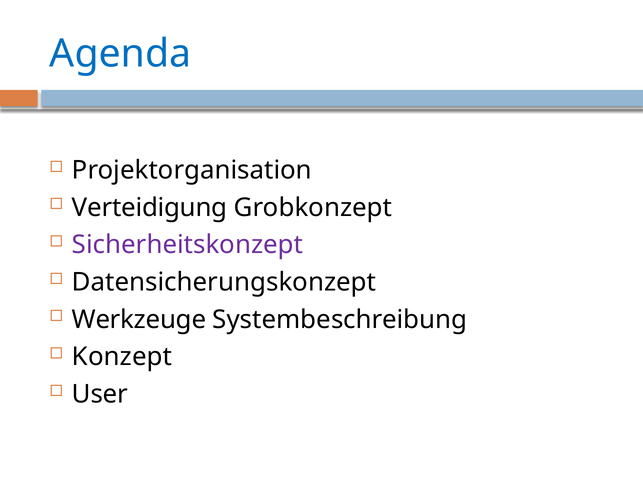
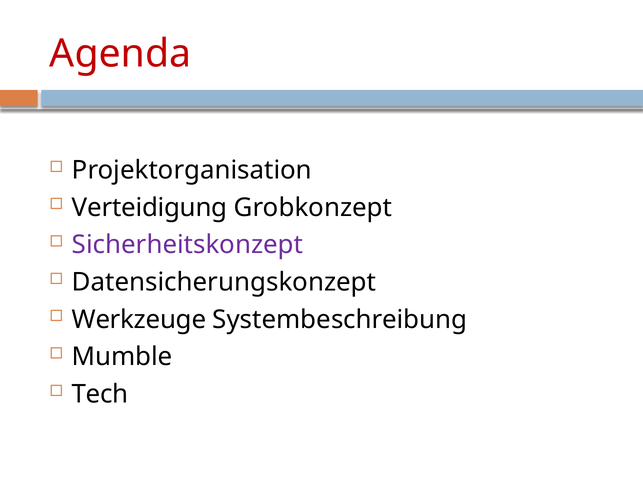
Agenda colour: blue -> red
Konzept: Konzept -> Mumble
User: User -> Tech
